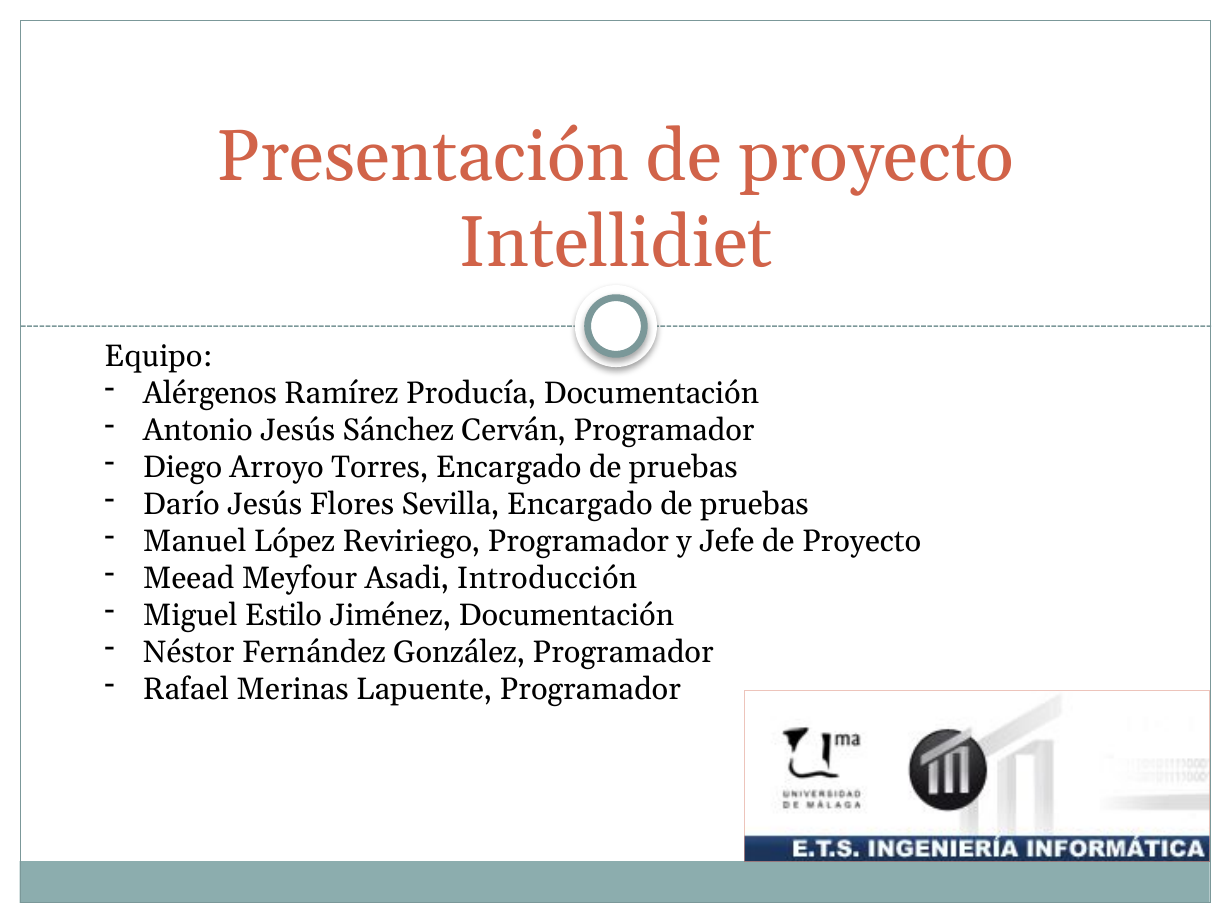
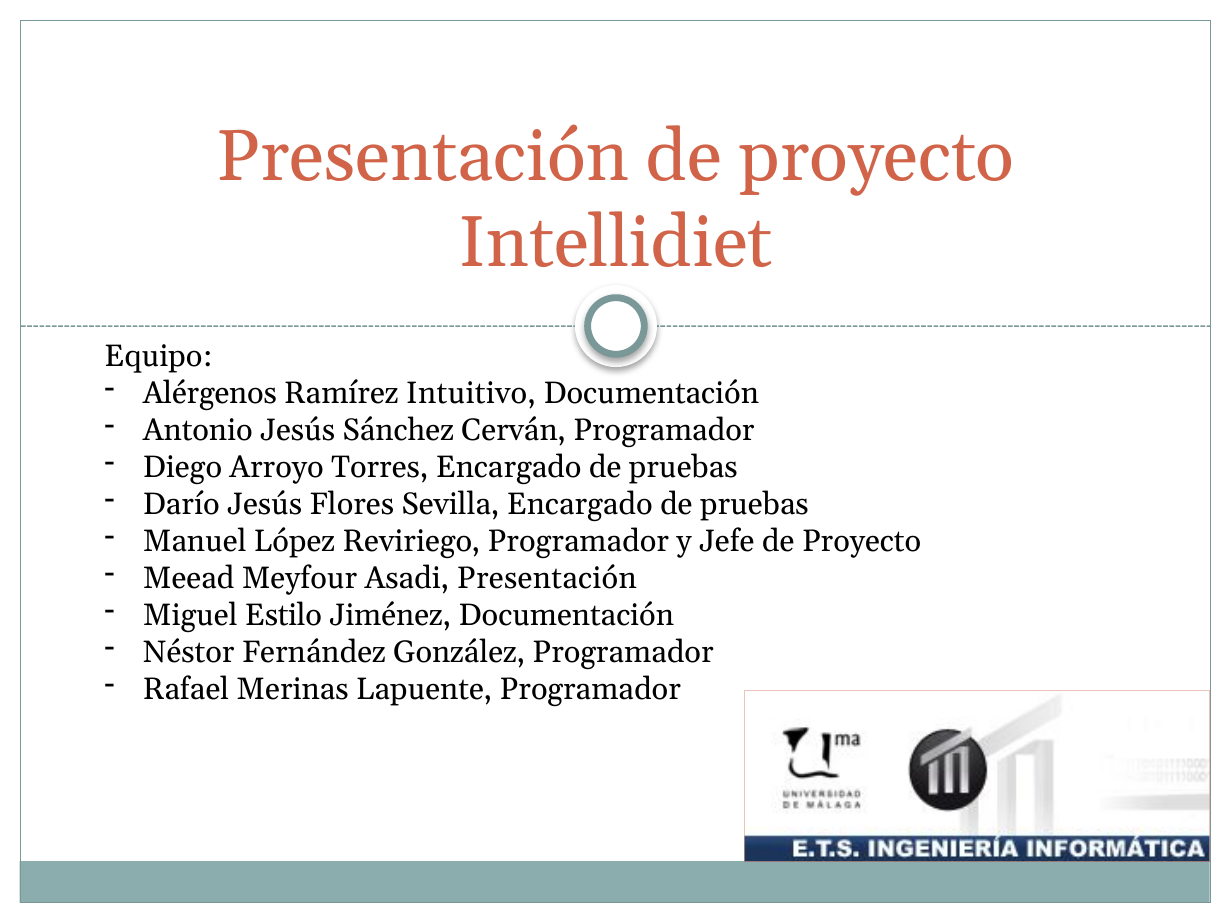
Producía: Producía -> Intuitivo
Asadi Introducción: Introducción -> Presentación
